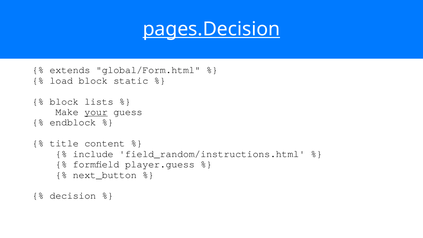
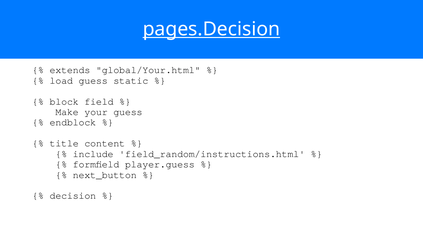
global/Form.html: global/Form.html -> global/Your.html
load block: block -> guess
lists: lists -> field
your underline: present -> none
